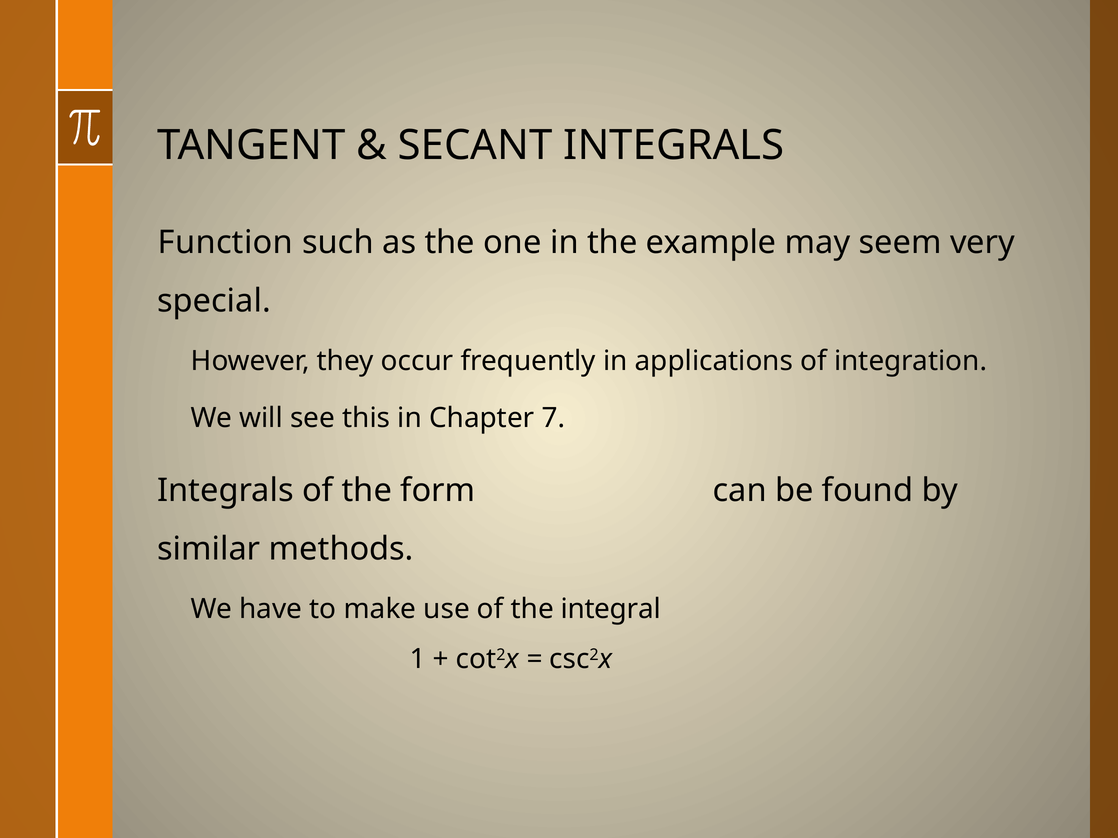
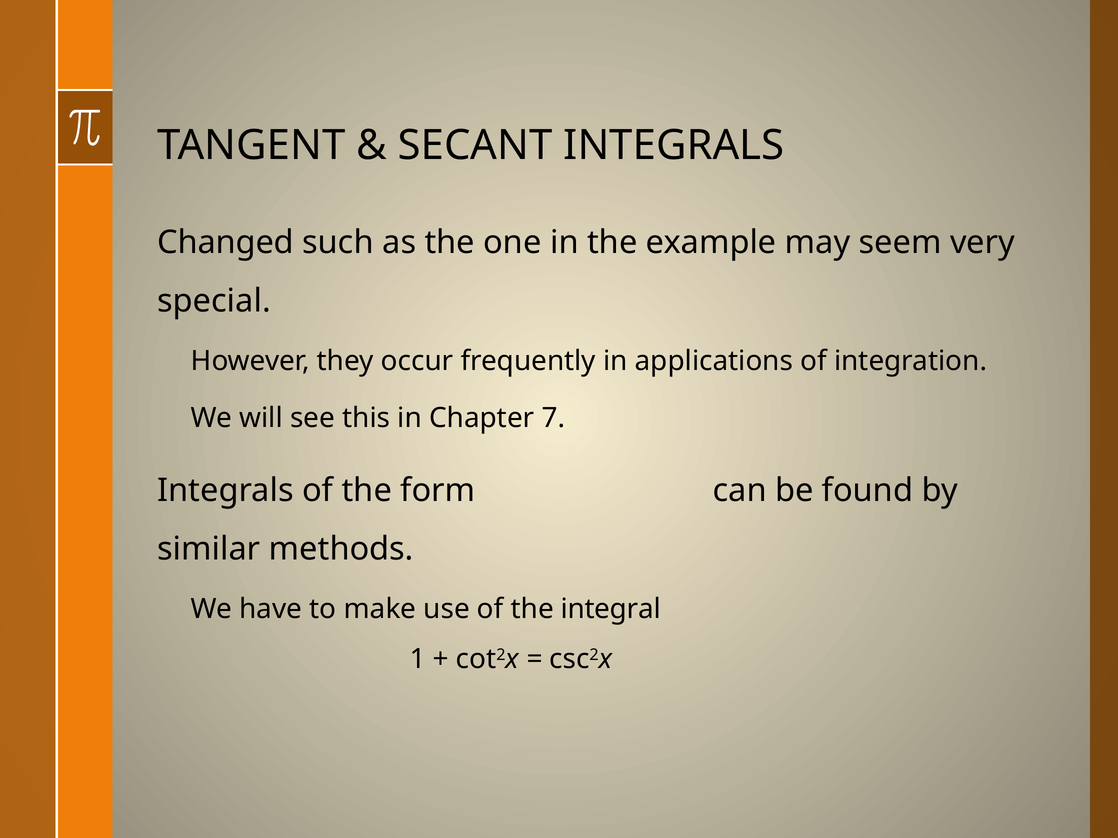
Function: Function -> Changed
